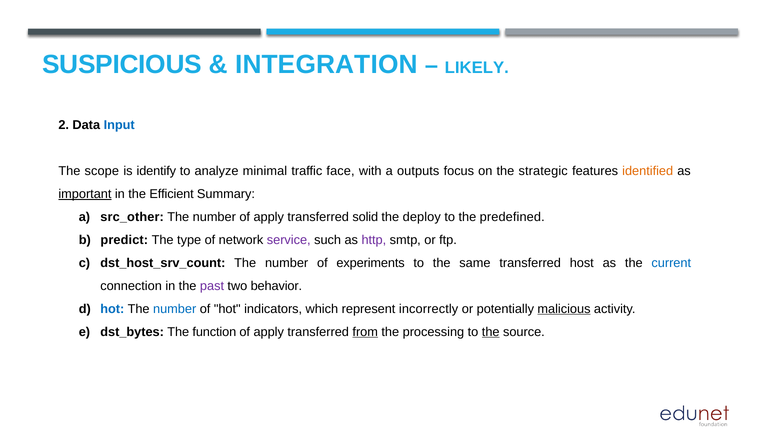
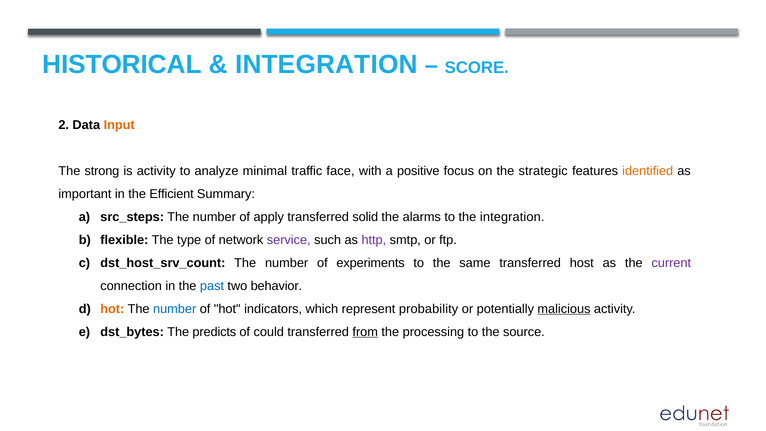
SUSPICIOUS: SUSPICIOUS -> HISTORICAL
LIKELY: LIKELY -> SCORE
Input colour: blue -> orange
scope: scope -> strong
is identify: identify -> activity
outputs: outputs -> positive
important underline: present -> none
src_other: src_other -> src_steps
deploy: deploy -> alarms
the predefined: predefined -> integration
predict: predict -> flexible
current colour: blue -> purple
past colour: purple -> blue
hot at (112, 309) colour: blue -> orange
incorrectly: incorrectly -> probability
function: function -> predicts
apply at (269, 332): apply -> could
the at (491, 332) underline: present -> none
